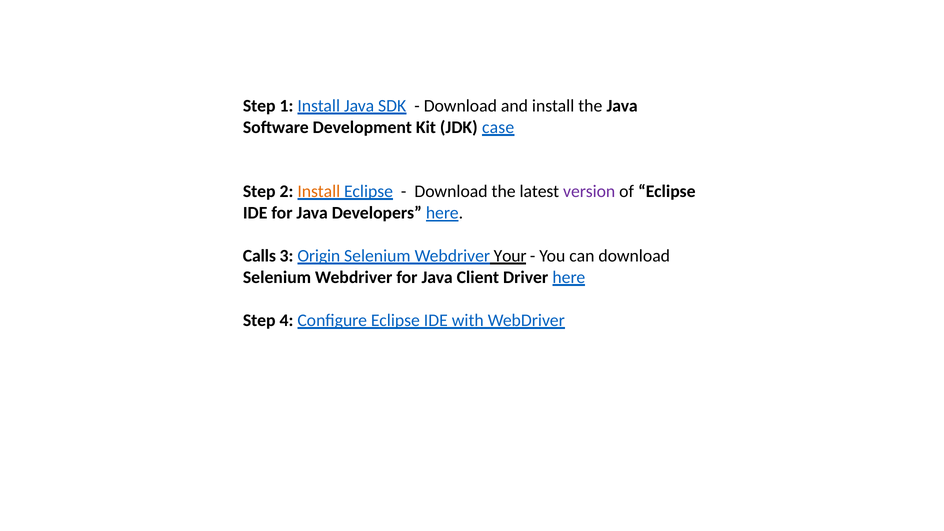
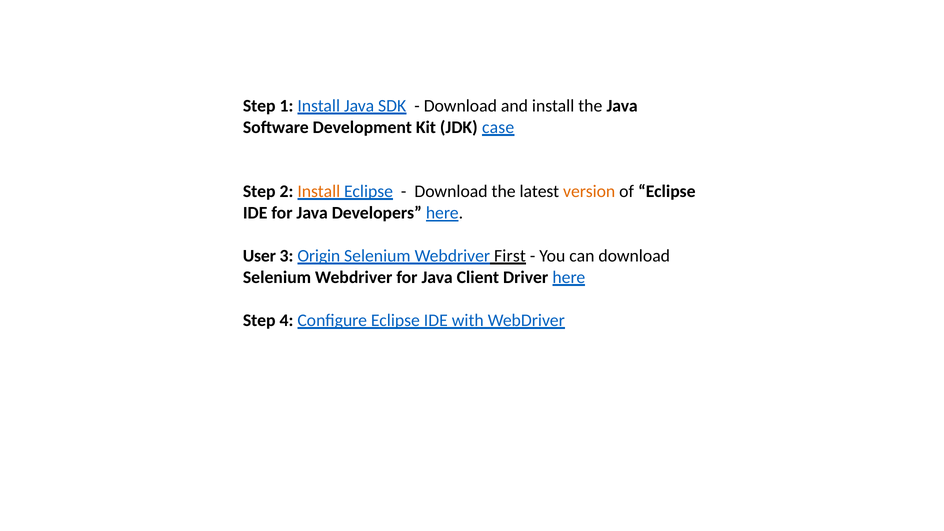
version colour: purple -> orange
Calls: Calls -> User
Your: Your -> First
